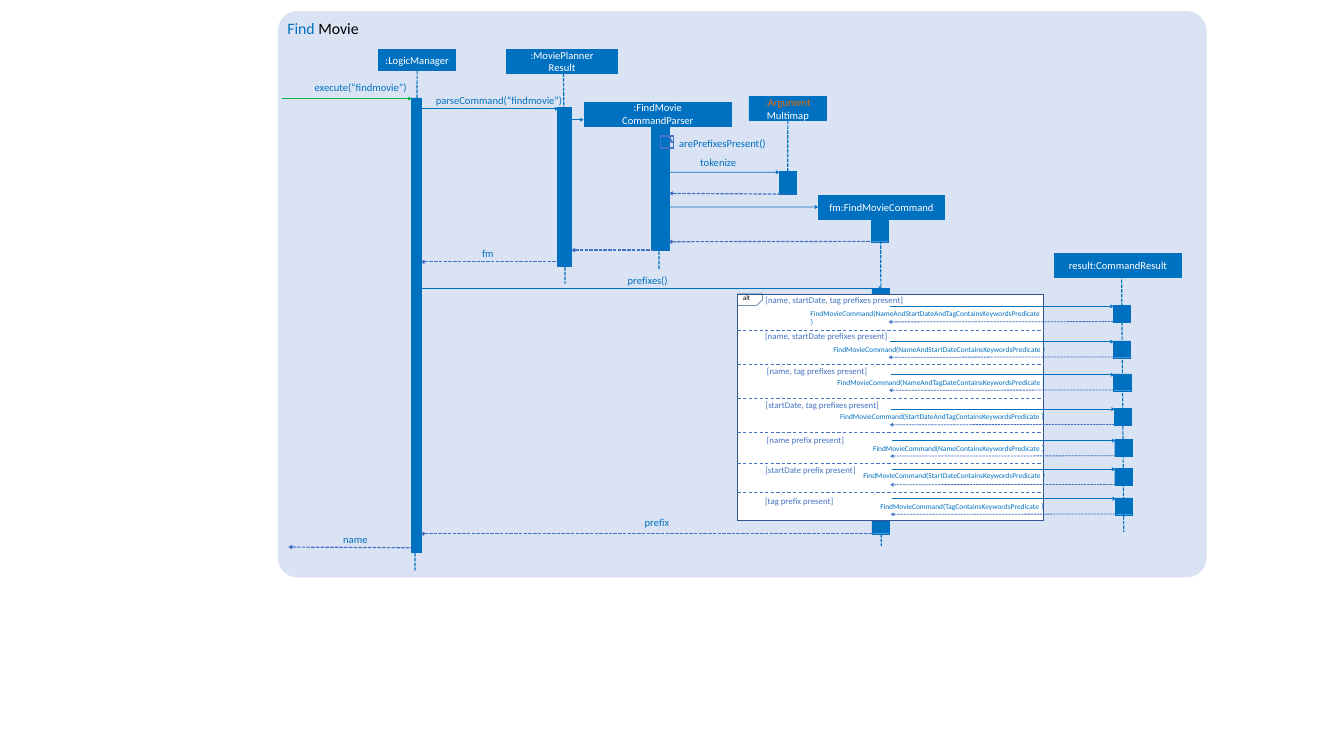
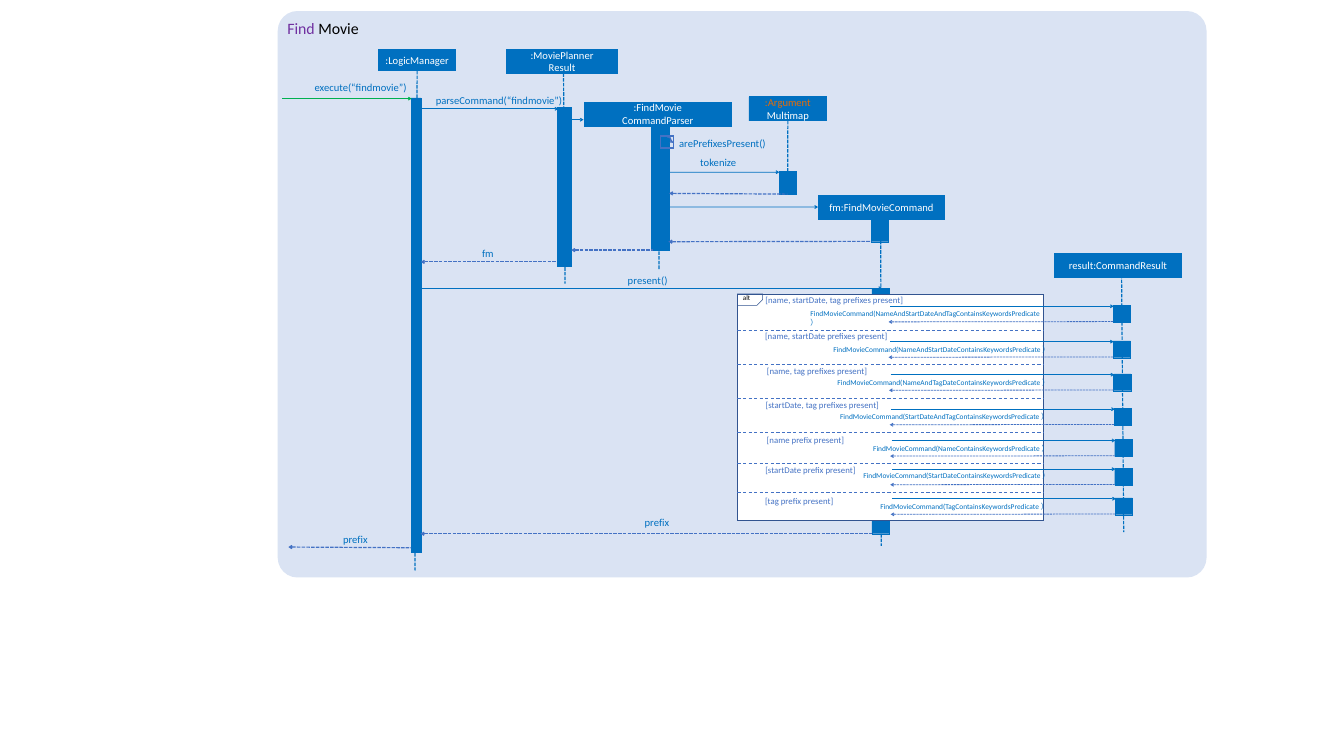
Find colour: blue -> purple
prefixes(: prefixes( -> present(
name at (355, 540): name -> prefix
